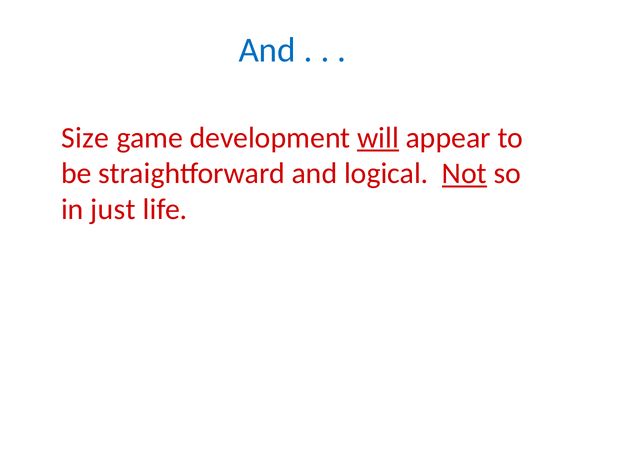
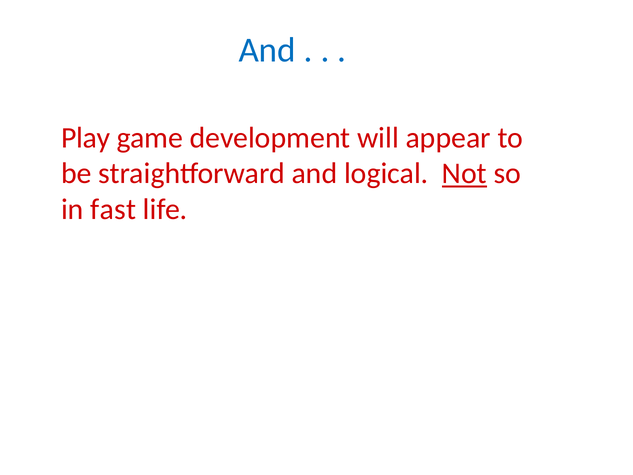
Size: Size -> Play
will underline: present -> none
just: just -> fast
